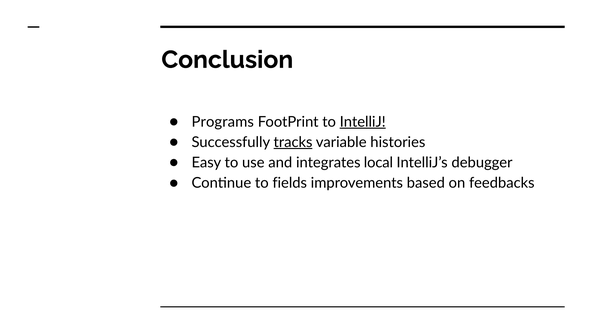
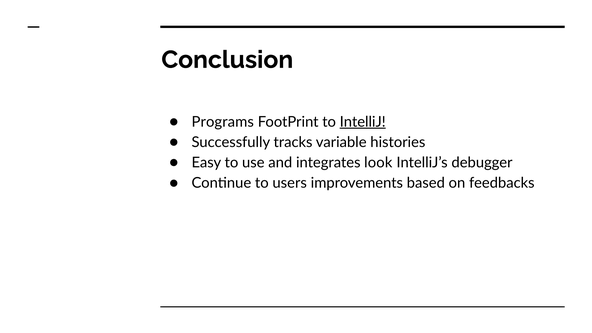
tracks underline: present -> none
local: local -> look
fields: fields -> users
